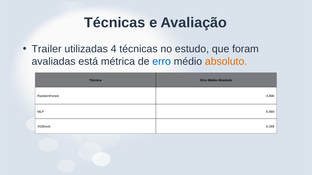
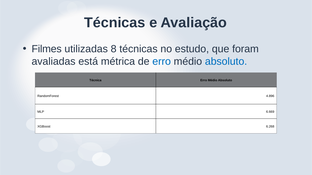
Trailer: Trailer -> Filmes
4: 4 -> 8
absoluto at (226, 62) colour: orange -> blue
